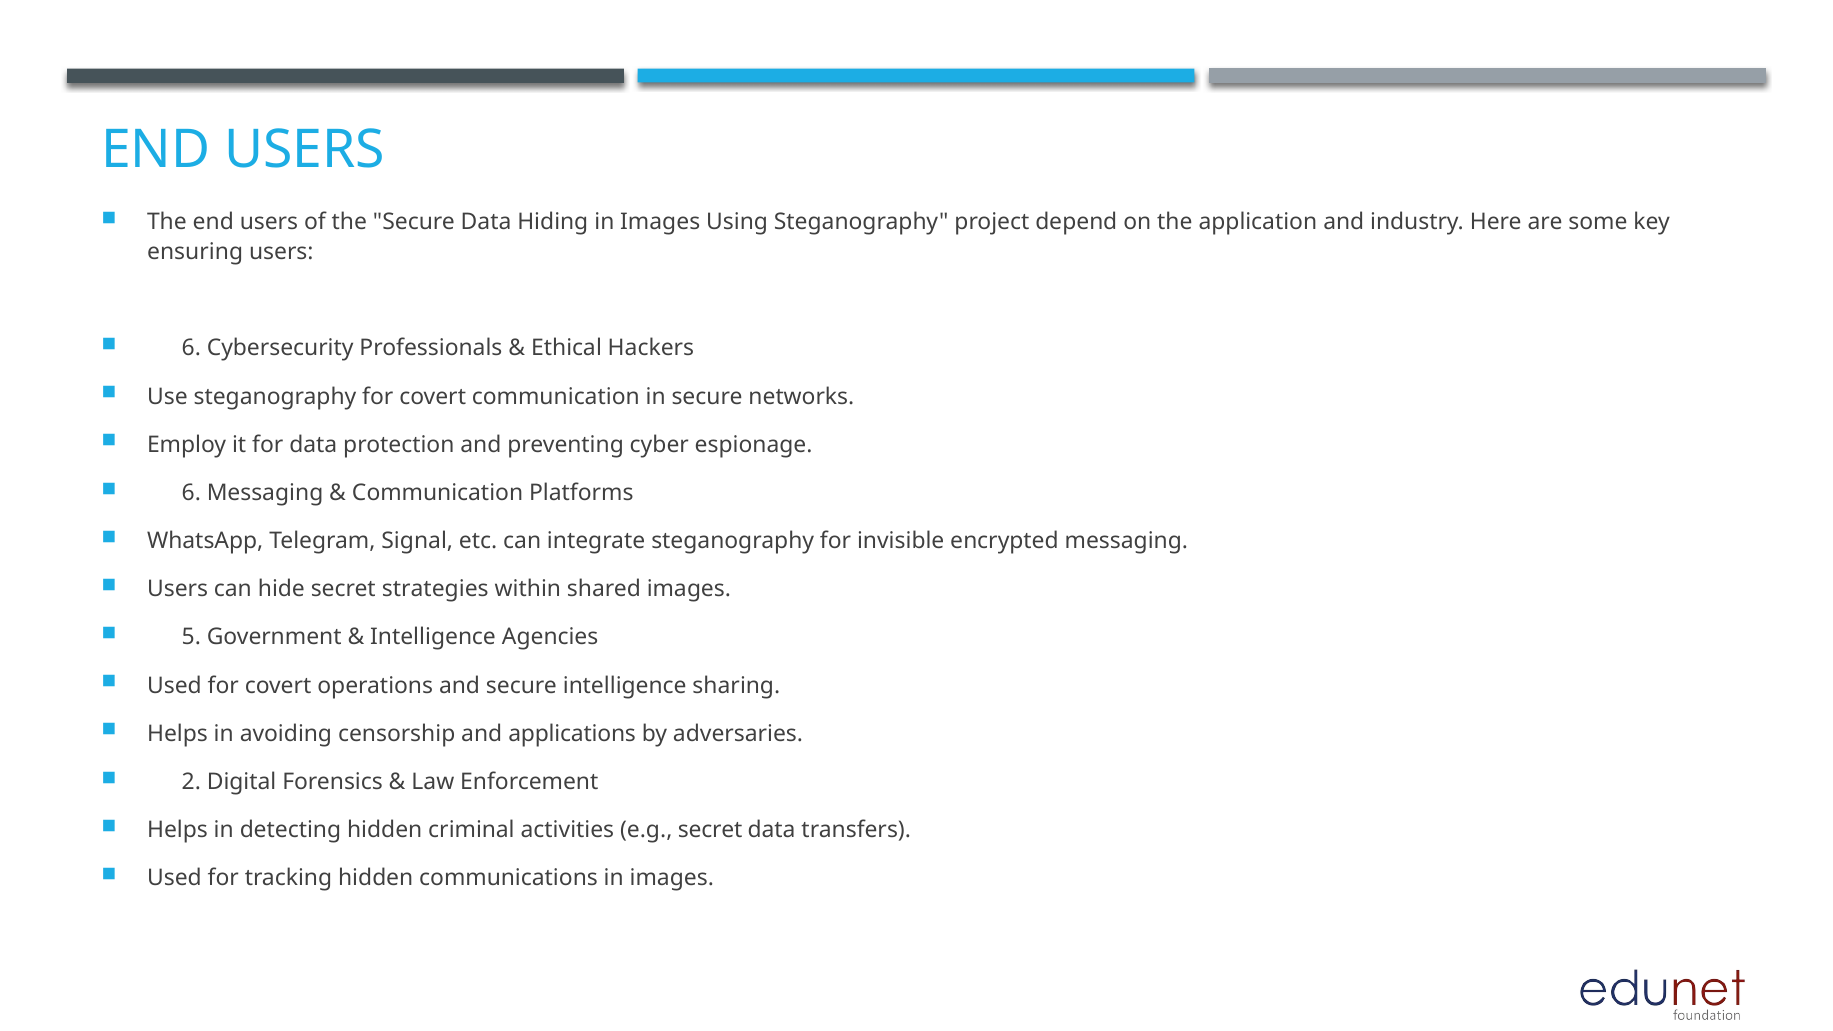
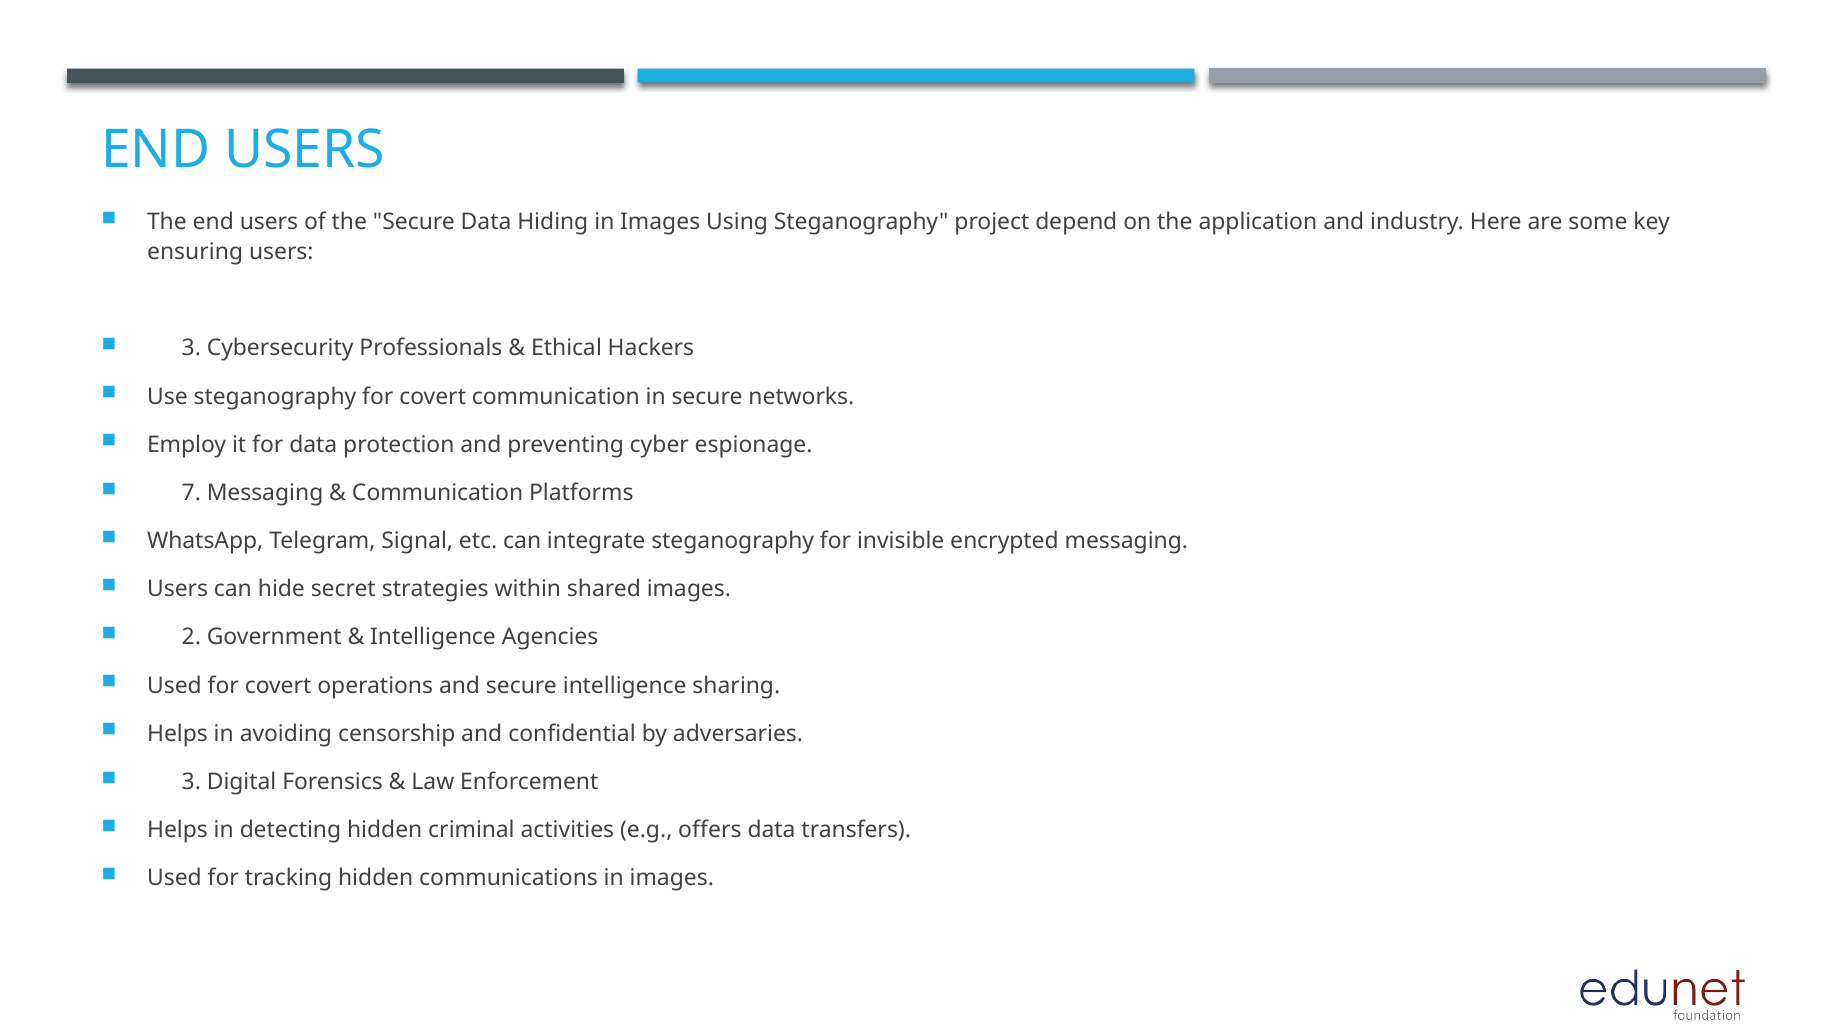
6 at (191, 348): 6 -> 3
6 at (191, 493): 6 -> 7
5: 5 -> 2
applications: applications -> confidential
2 at (191, 782): 2 -> 3
e.g secret: secret -> offers
